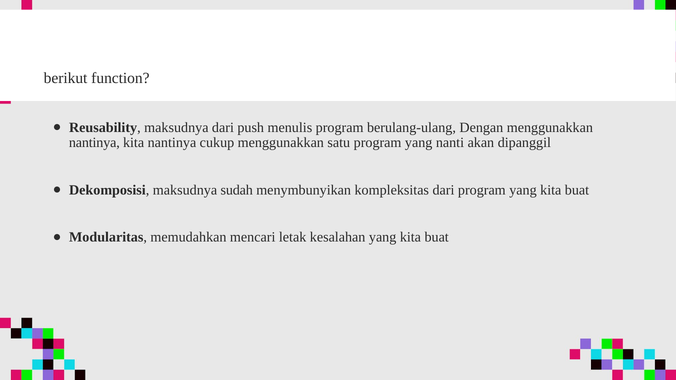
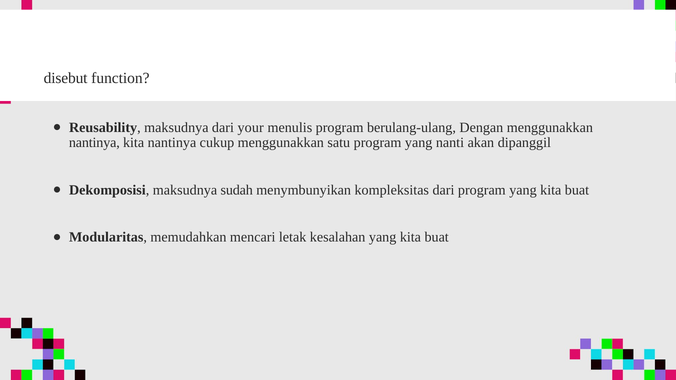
berikut: berikut -> disebut
push: push -> your
